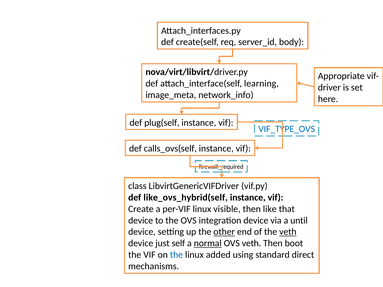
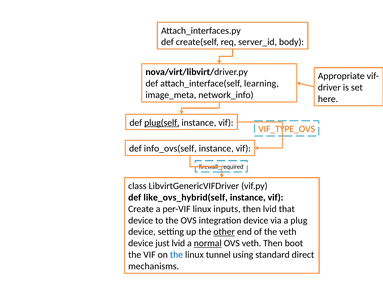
plug(self underline: none -> present
VIF_TYPE_OVS colour: blue -> orange
calls_ovs(self: calls_ovs(self -> info_ovs(self
visible: visible -> inputs
then like: like -> lvid
until: until -> plug
veth at (288, 232) underline: present -> none
just self: self -> lvid
added: added -> tunnel
